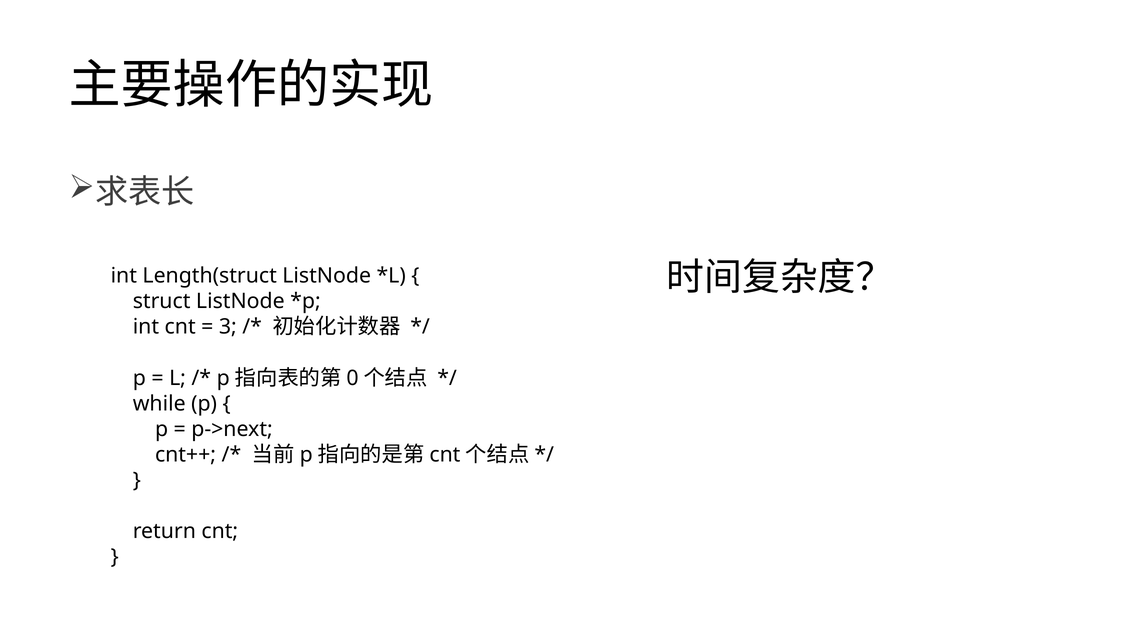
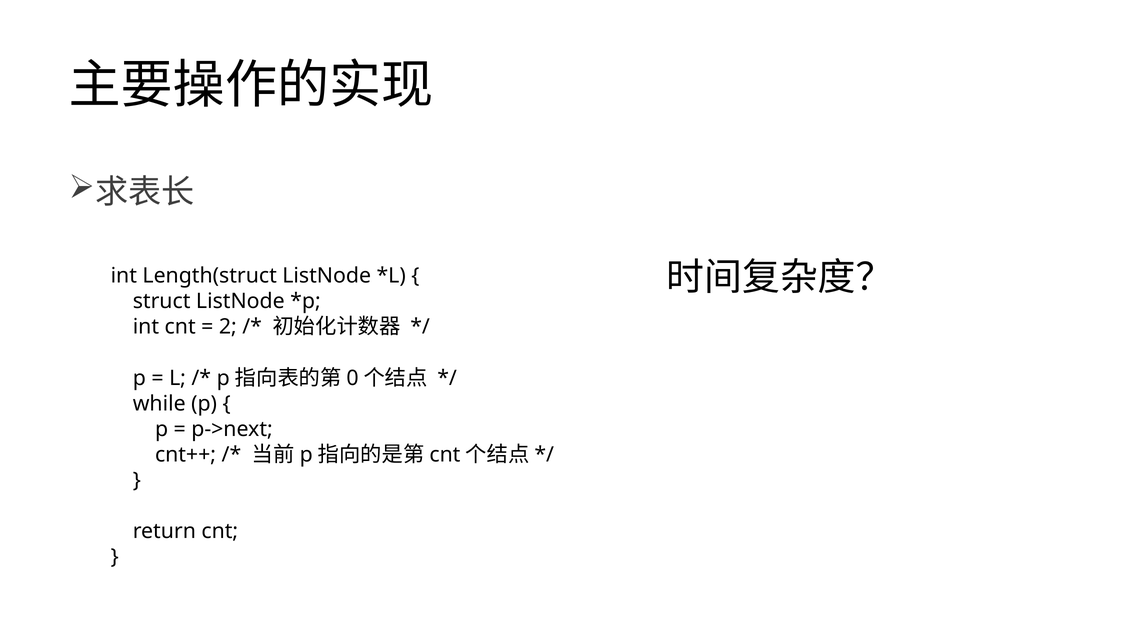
3: 3 -> 2
